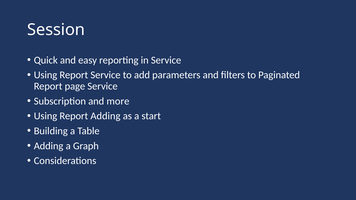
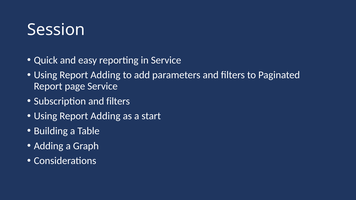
Service at (106, 75): Service -> Adding
Subscription and more: more -> filters
